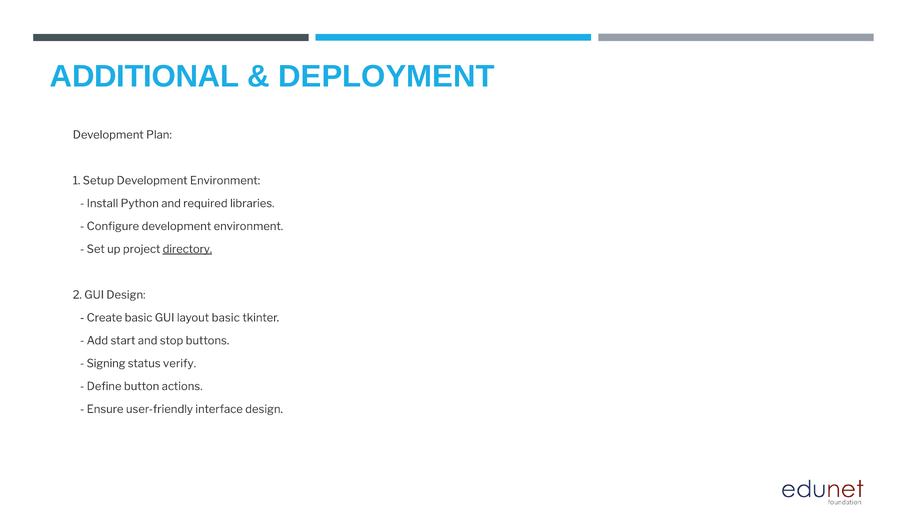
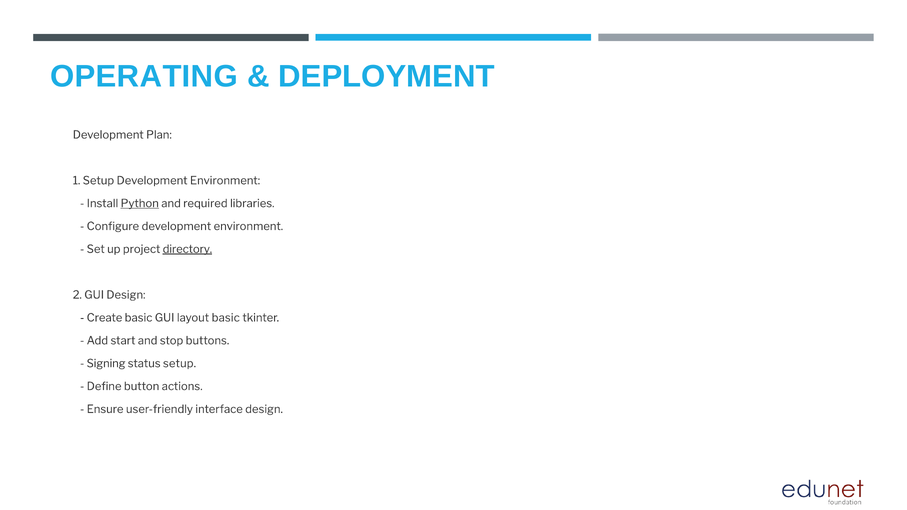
ADDITIONAL: ADDITIONAL -> OPERATING
Python underline: none -> present
status verify: verify -> setup
